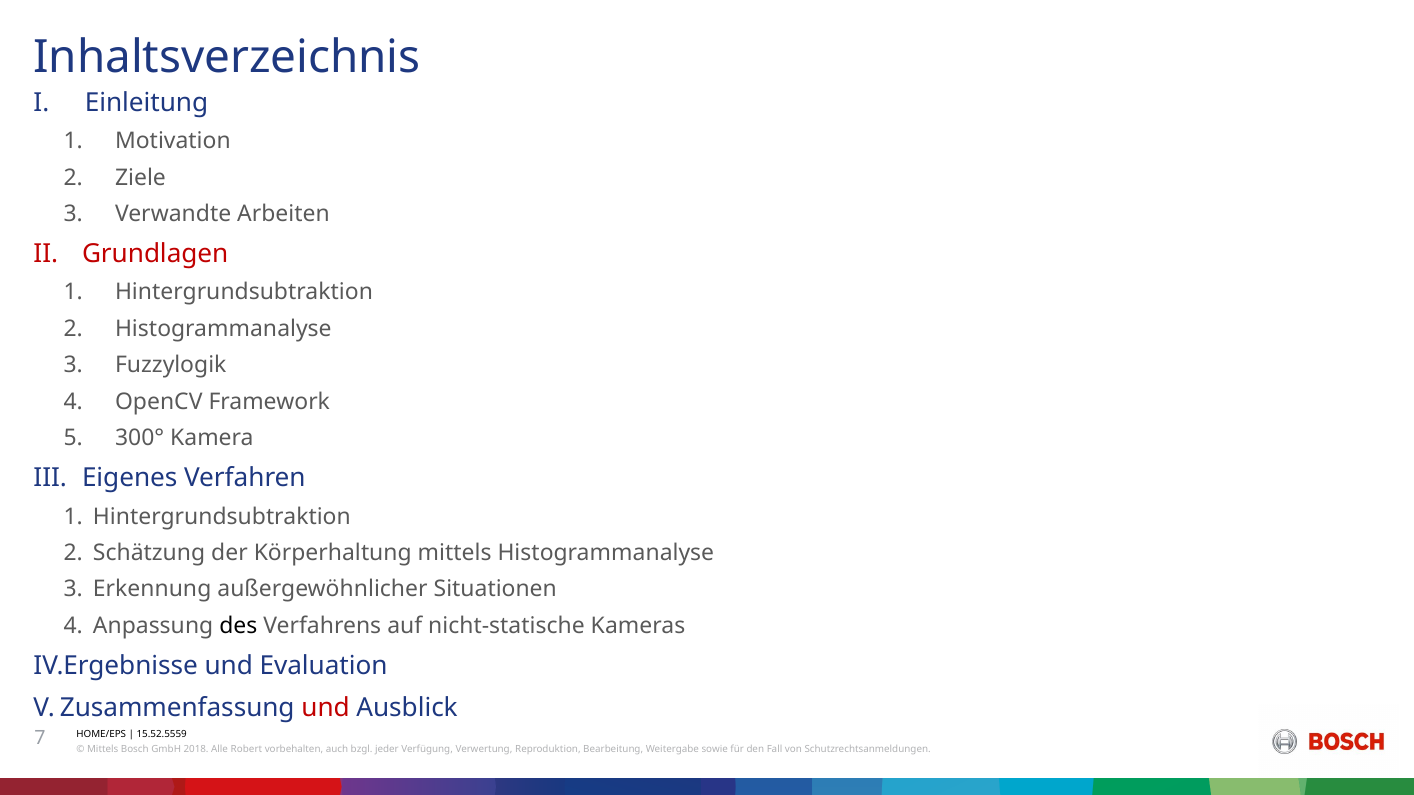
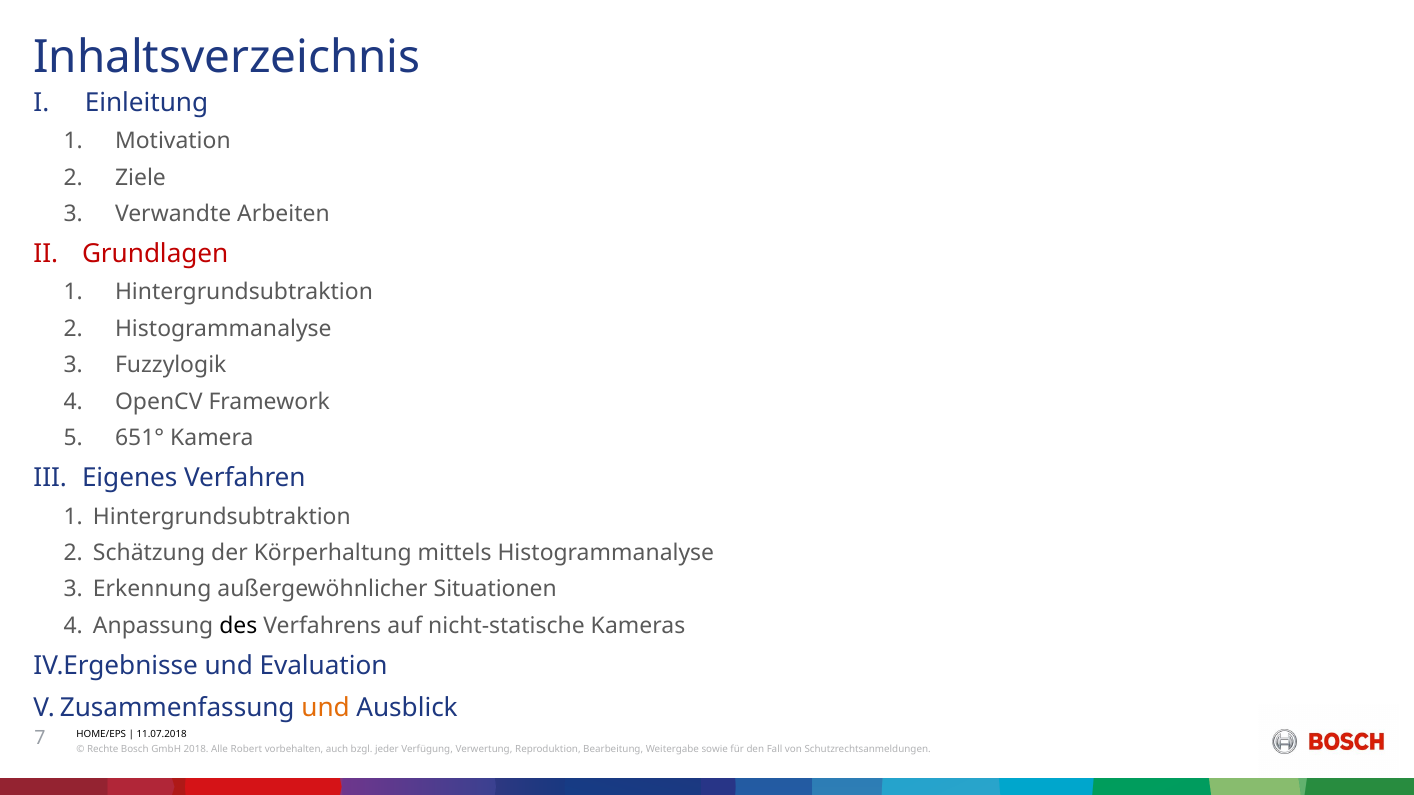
300°: 300° -> 651°
und at (326, 708) colour: red -> orange
15.52.5559: 15.52.5559 -> 11.07.2018
Mittels at (103, 750): Mittels -> Rechte
